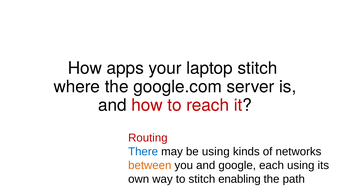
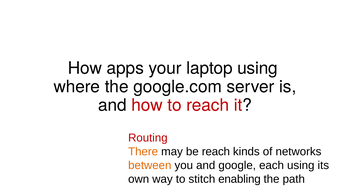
laptop stitch: stitch -> using
There colour: blue -> orange
be using: using -> reach
